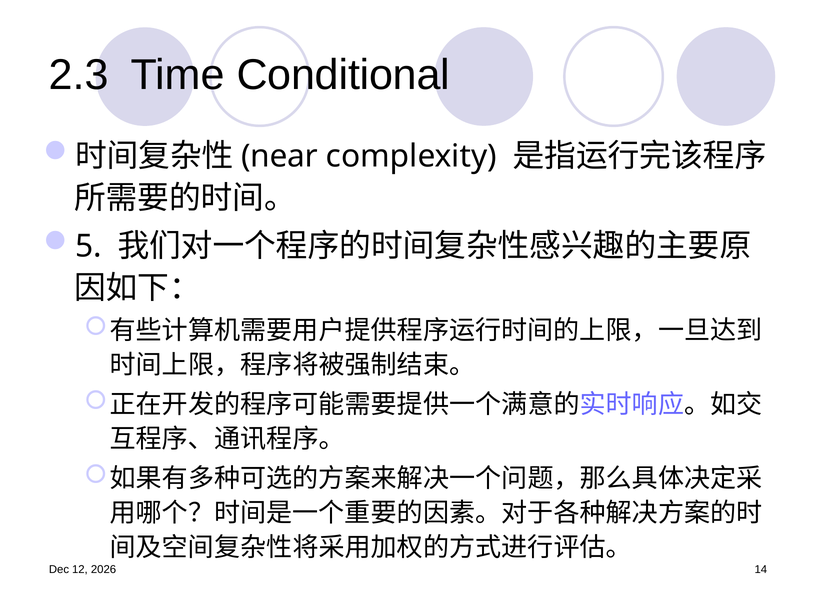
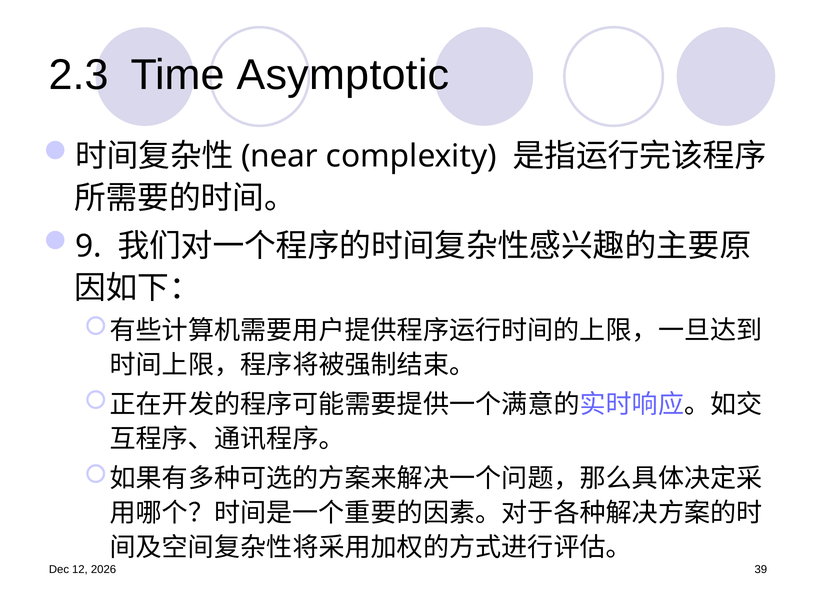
Conditional: Conditional -> Asymptotic
5: 5 -> 9
14: 14 -> 39
